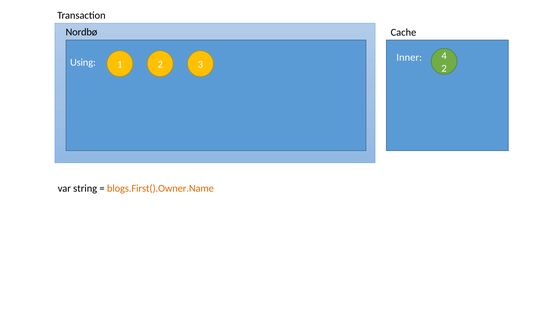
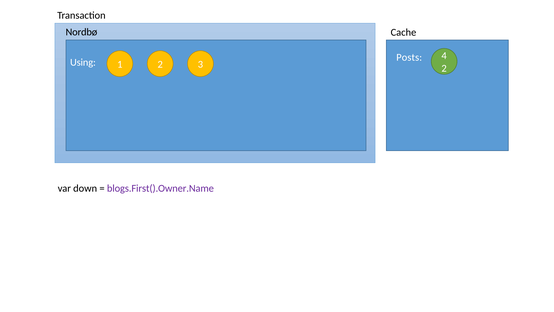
Inner: Inner -> Posts
string: string -> down
blogs.First().Owner.Name colour: orange -> purple
